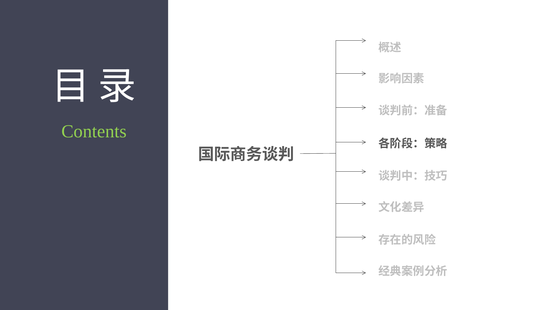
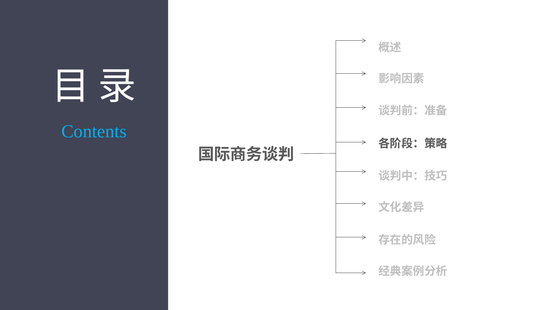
Contents colour: light green -> light blue
